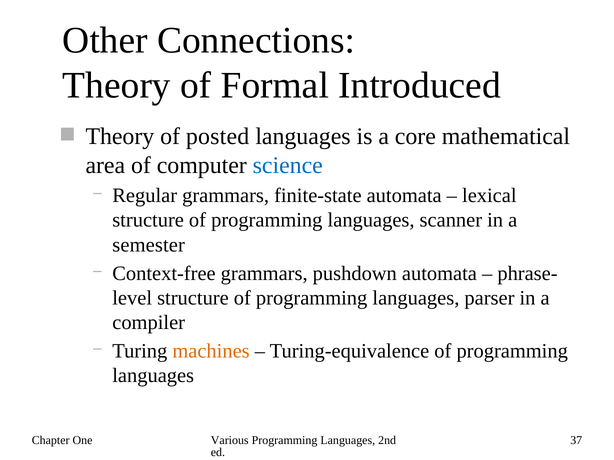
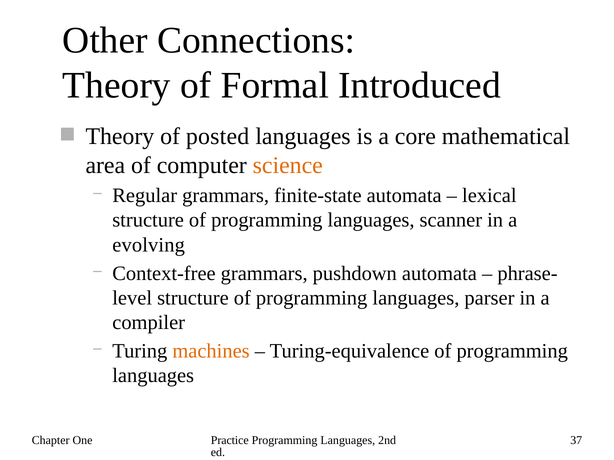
science colour: blue -> orange
semester: semester -> evolving
Various: Various -> Practice
